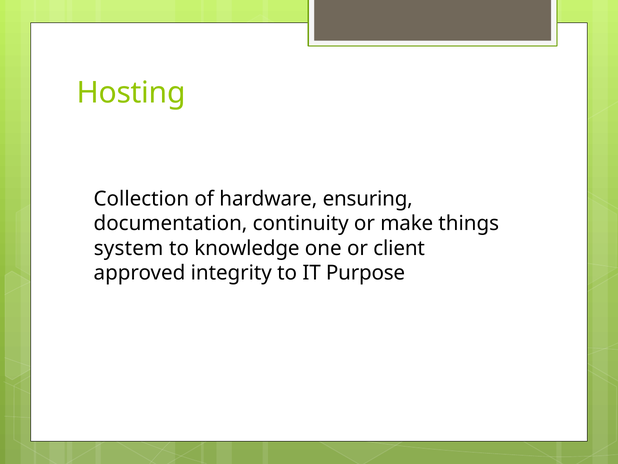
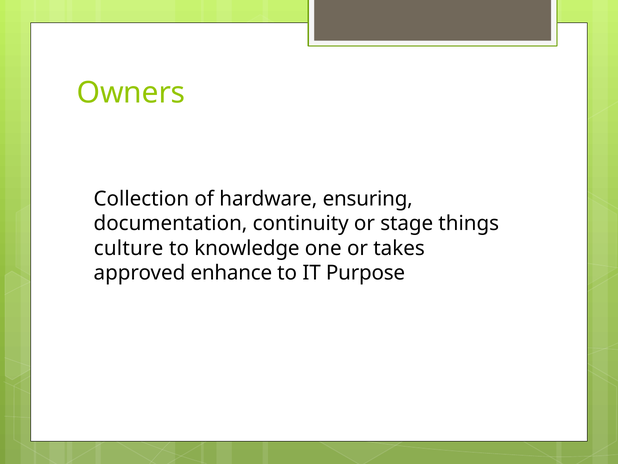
Hosting: Hosting -> Owners
make: make -> stage
system: system -> culture
client: client -> takes
integrity: integrity -> enhance
